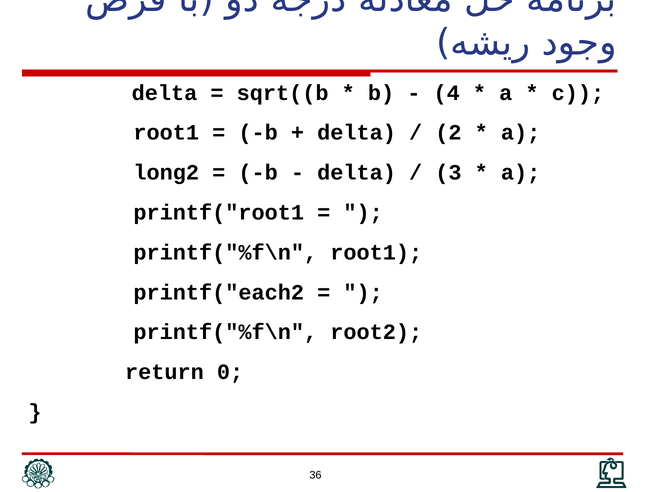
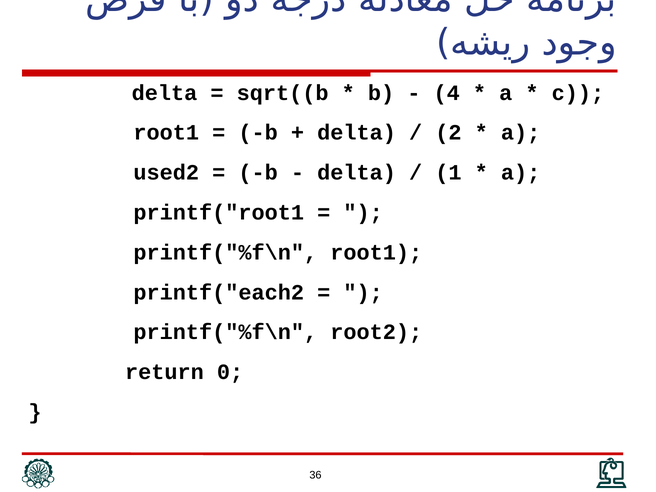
long2: long2 -> used2
3: 3 -> 1
